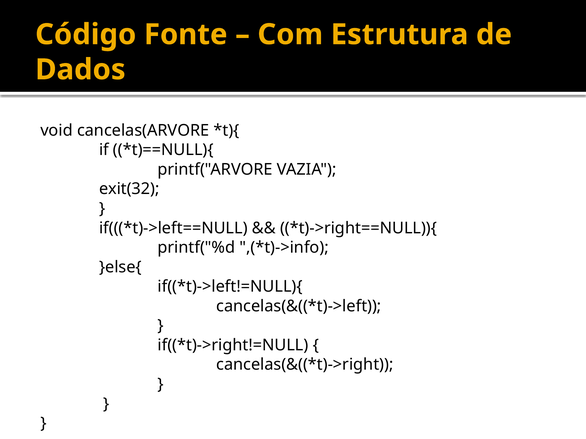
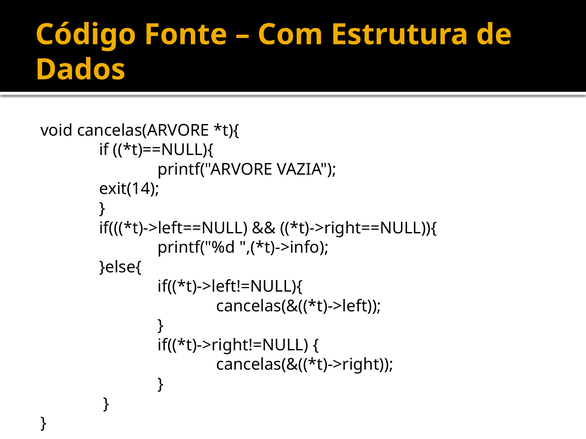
exit(32: exit(32 -> exit(14
